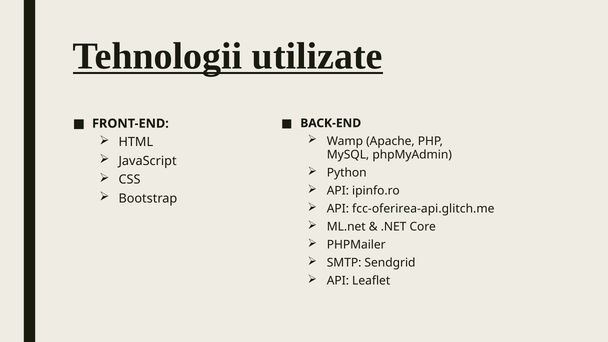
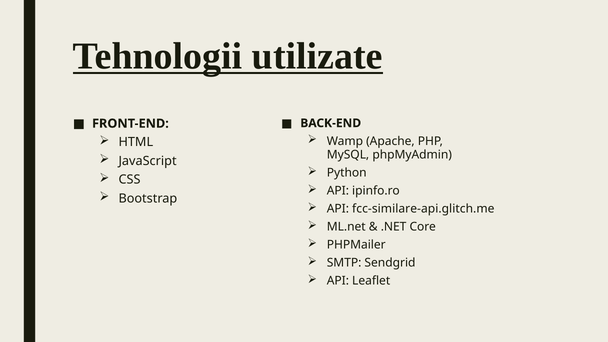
fcc-oferirea-api.glitch.me: fcc-oferirea-api.glitch.me -> fcc-similare-api.glitch.me
